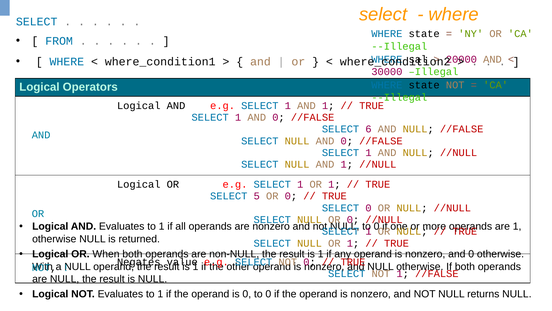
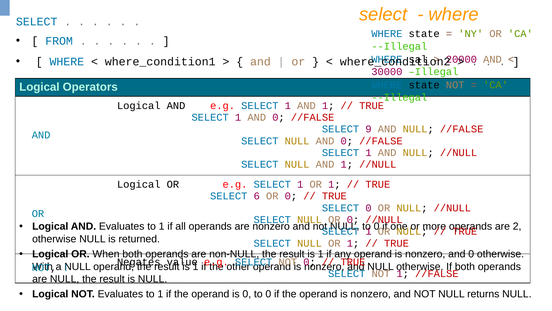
6: 6 -> 9
5: 5 -> 6
are 1: 1 -> 2
